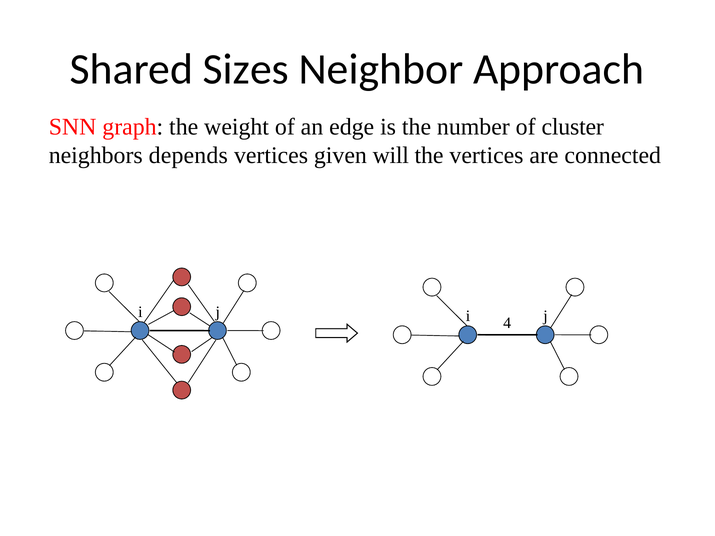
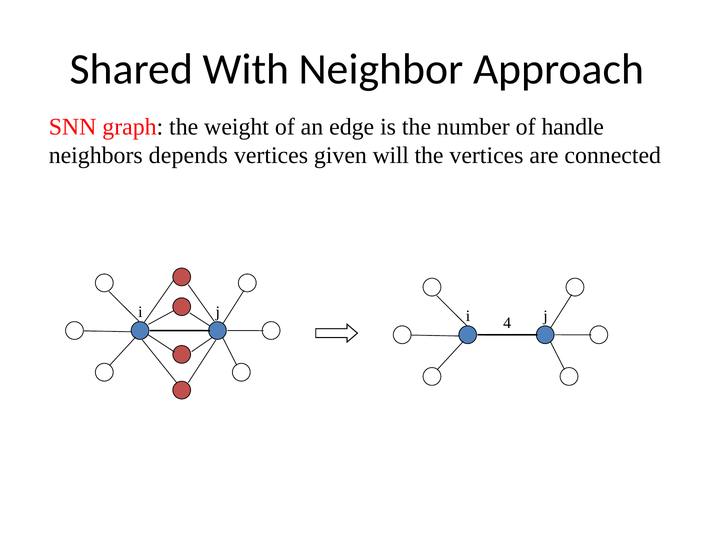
Sizes: Sizes -> With
cluster: cluster -> handle
